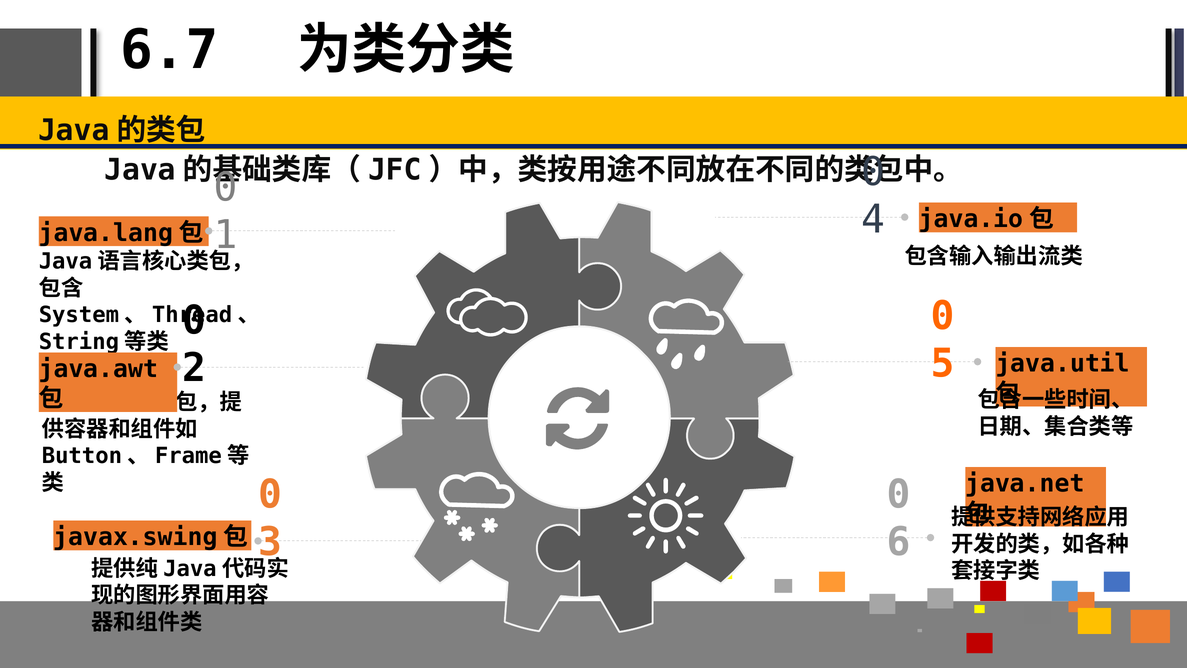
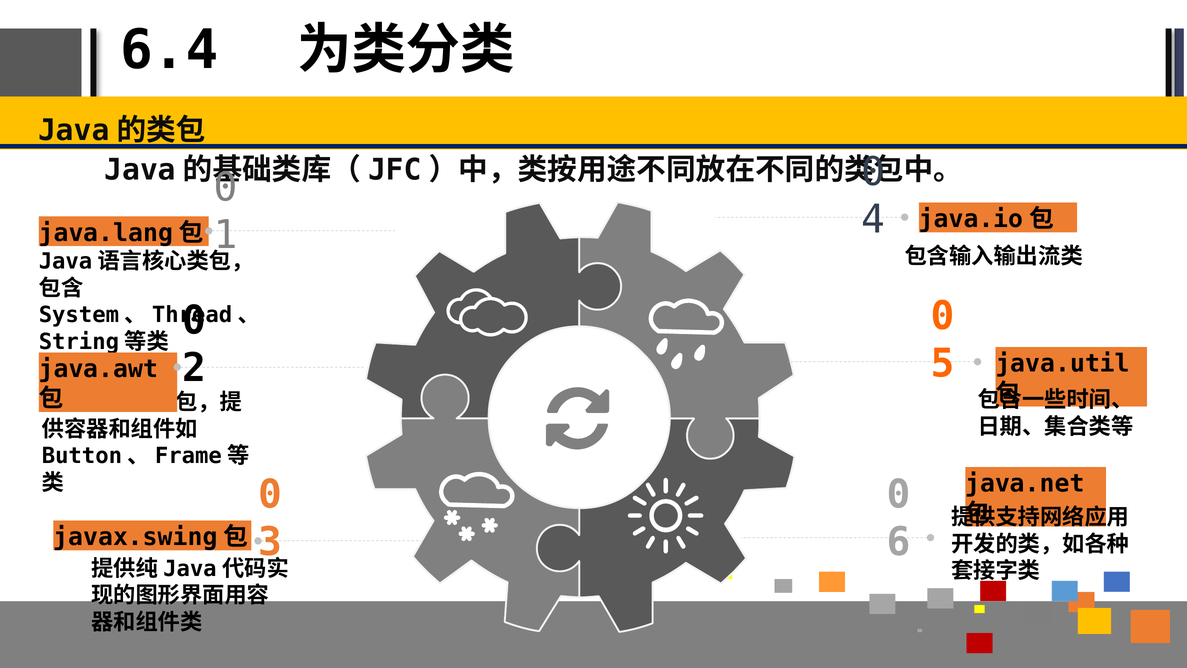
6.7: 6.7 -> 6.4
